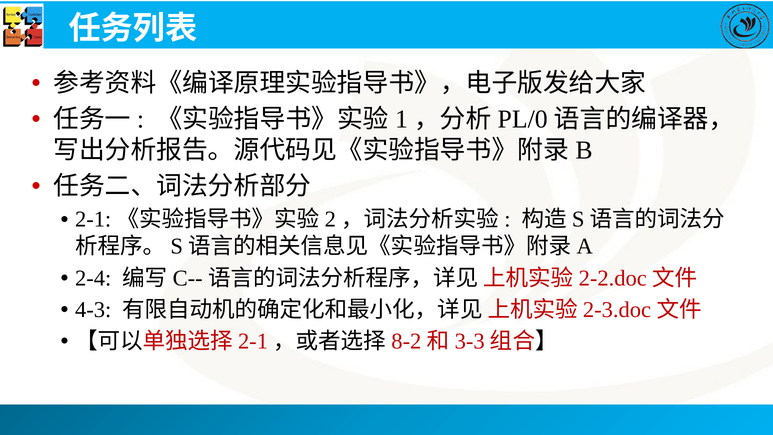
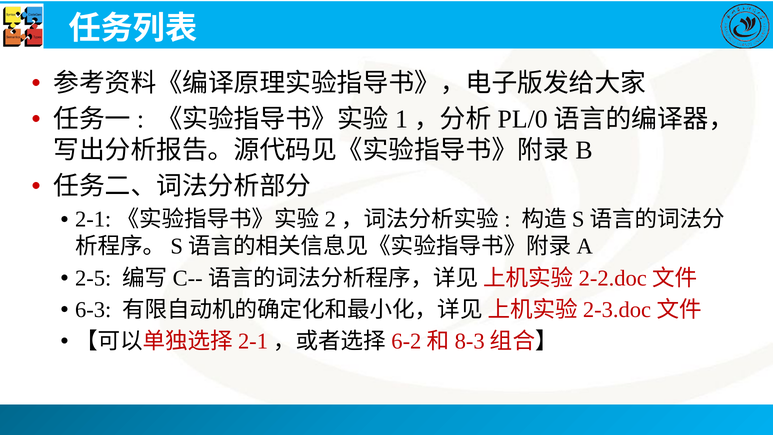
2-4: 2-4 -> 2-5
4-3: 4-3 -> 6-3
8-2: 8-2 -> 6-2
3-3: 3-3 -> 8-3
